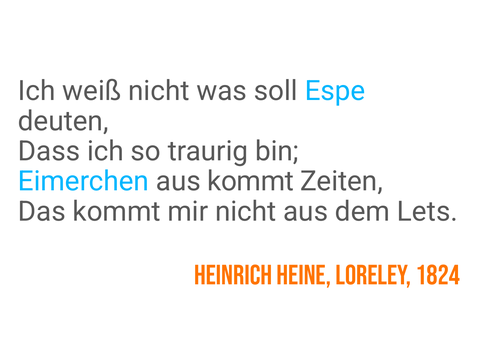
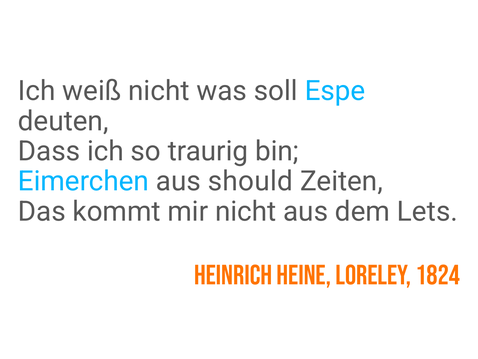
aus kommt: kommt -> should
